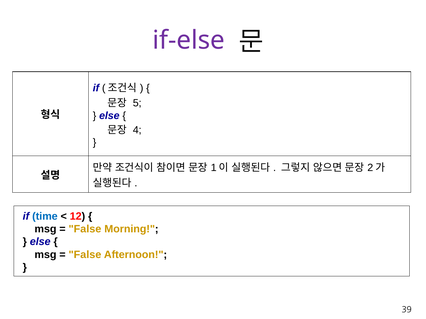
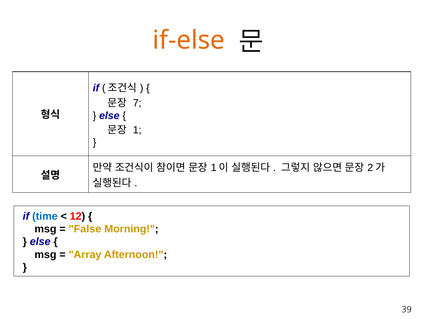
if-else colour: purple -> orange
5: 5 -> 7
4: 4 -> 1
False at (85, 255): False -> Array
